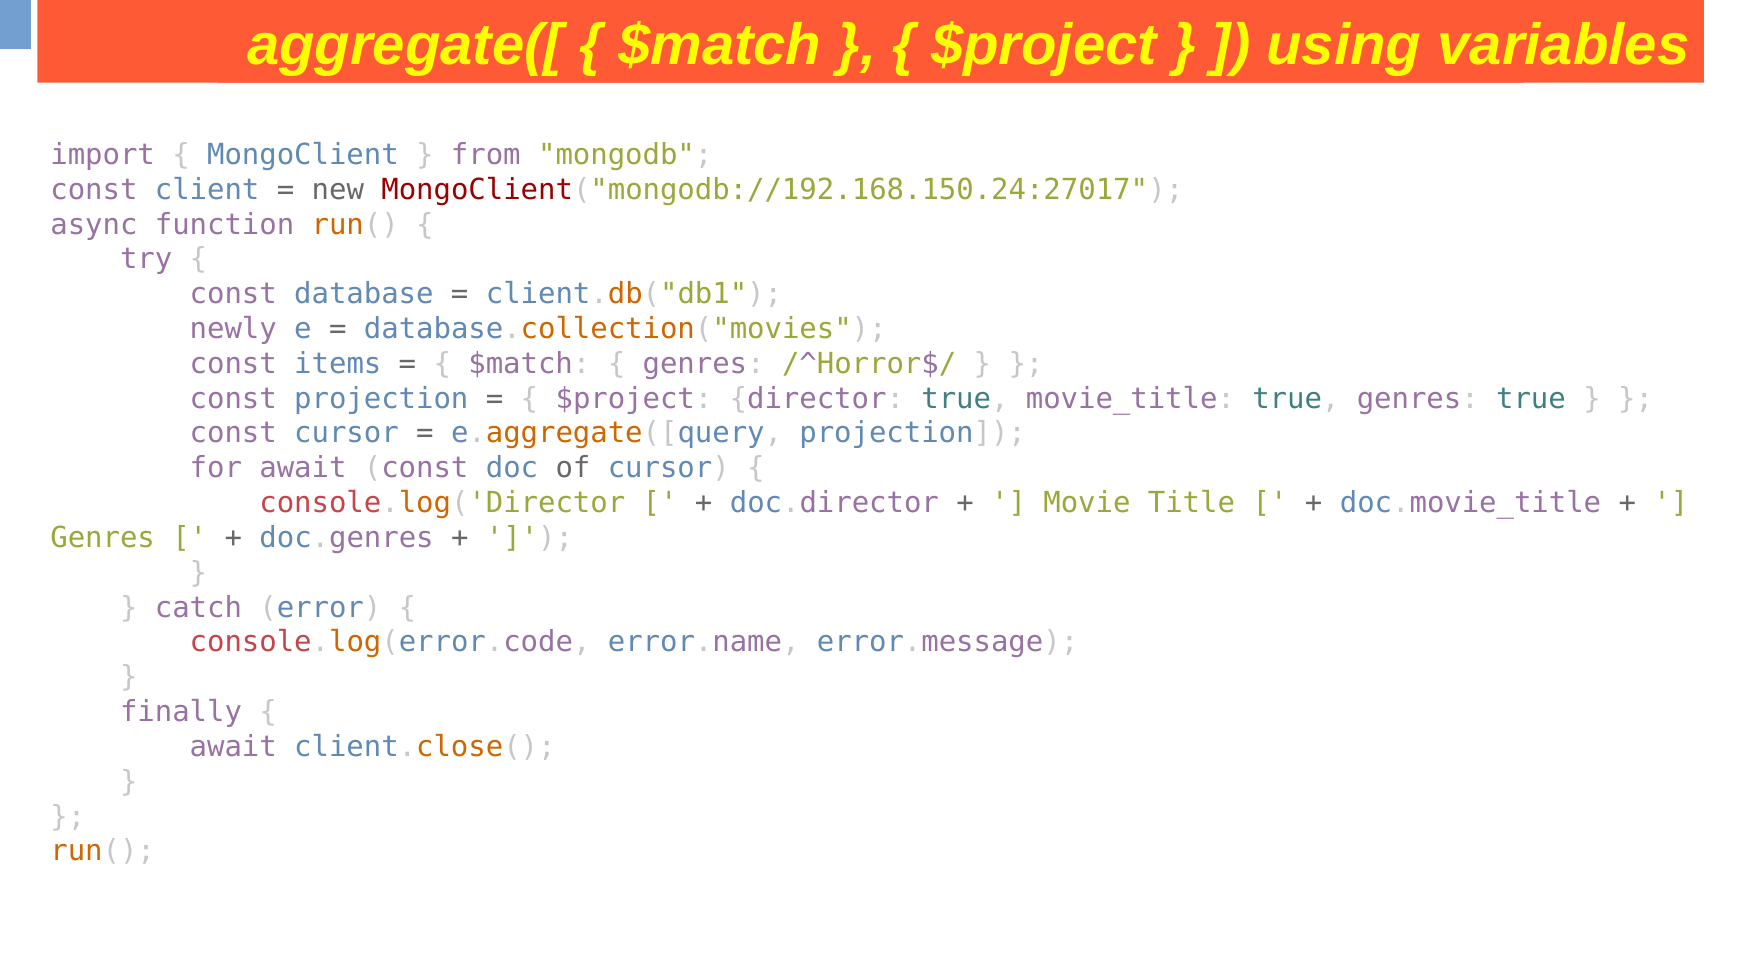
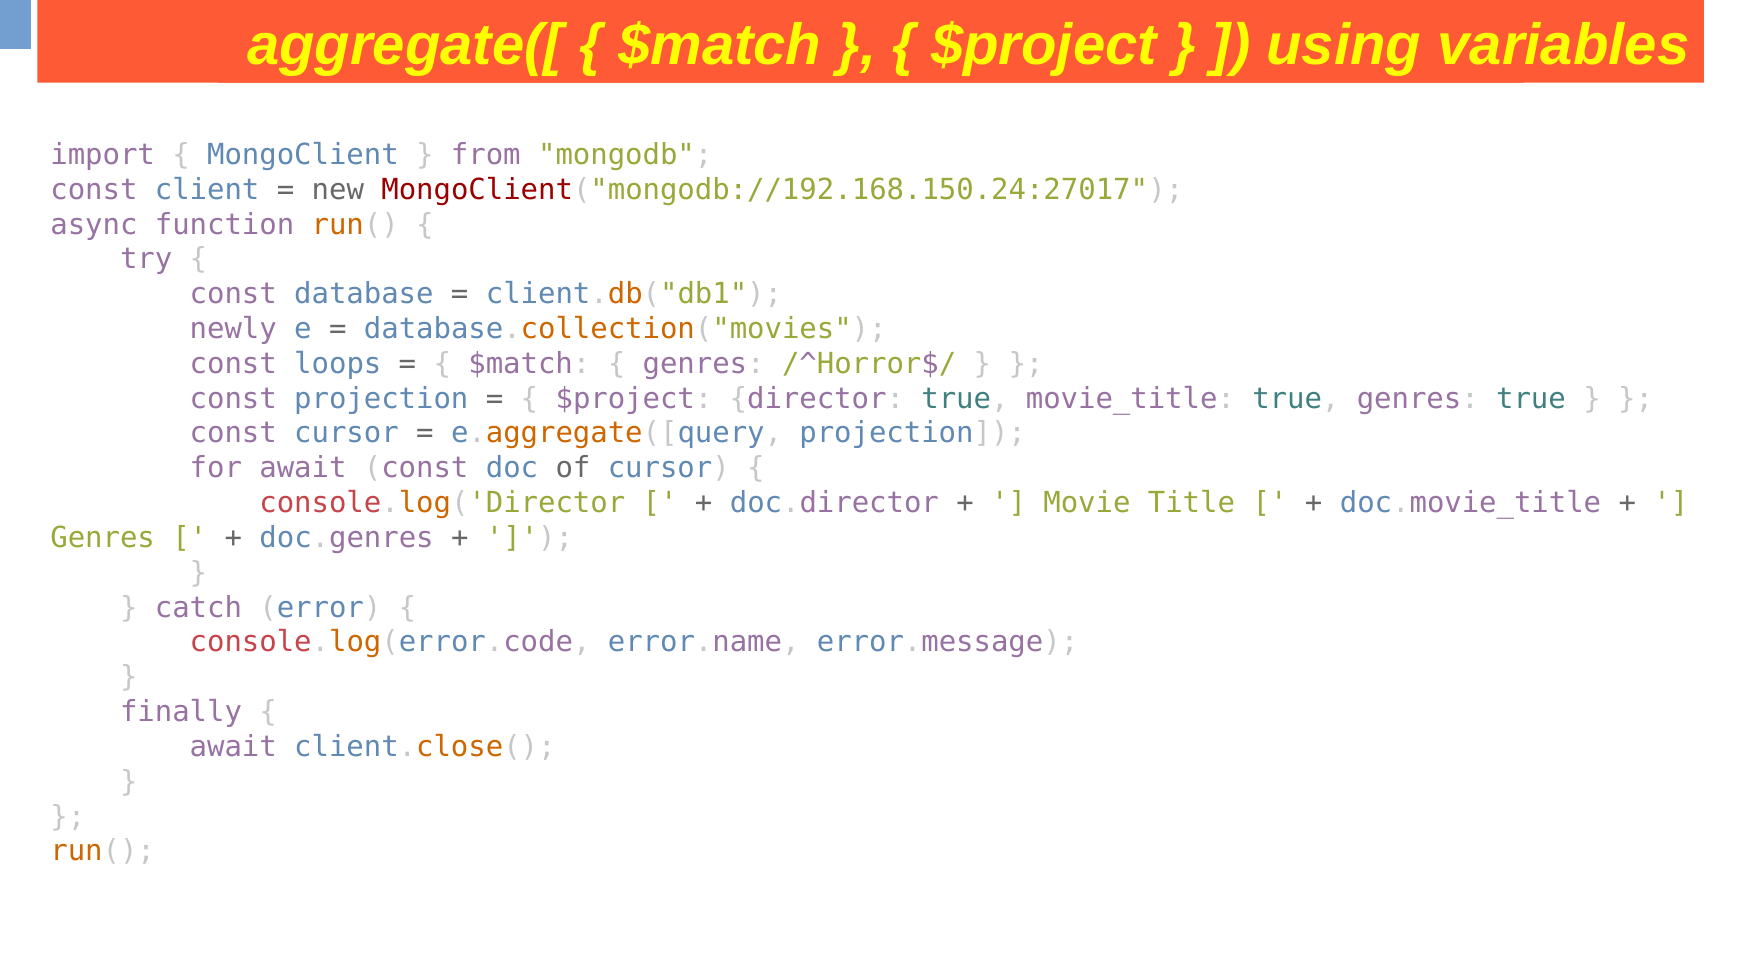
items: items -> loops
